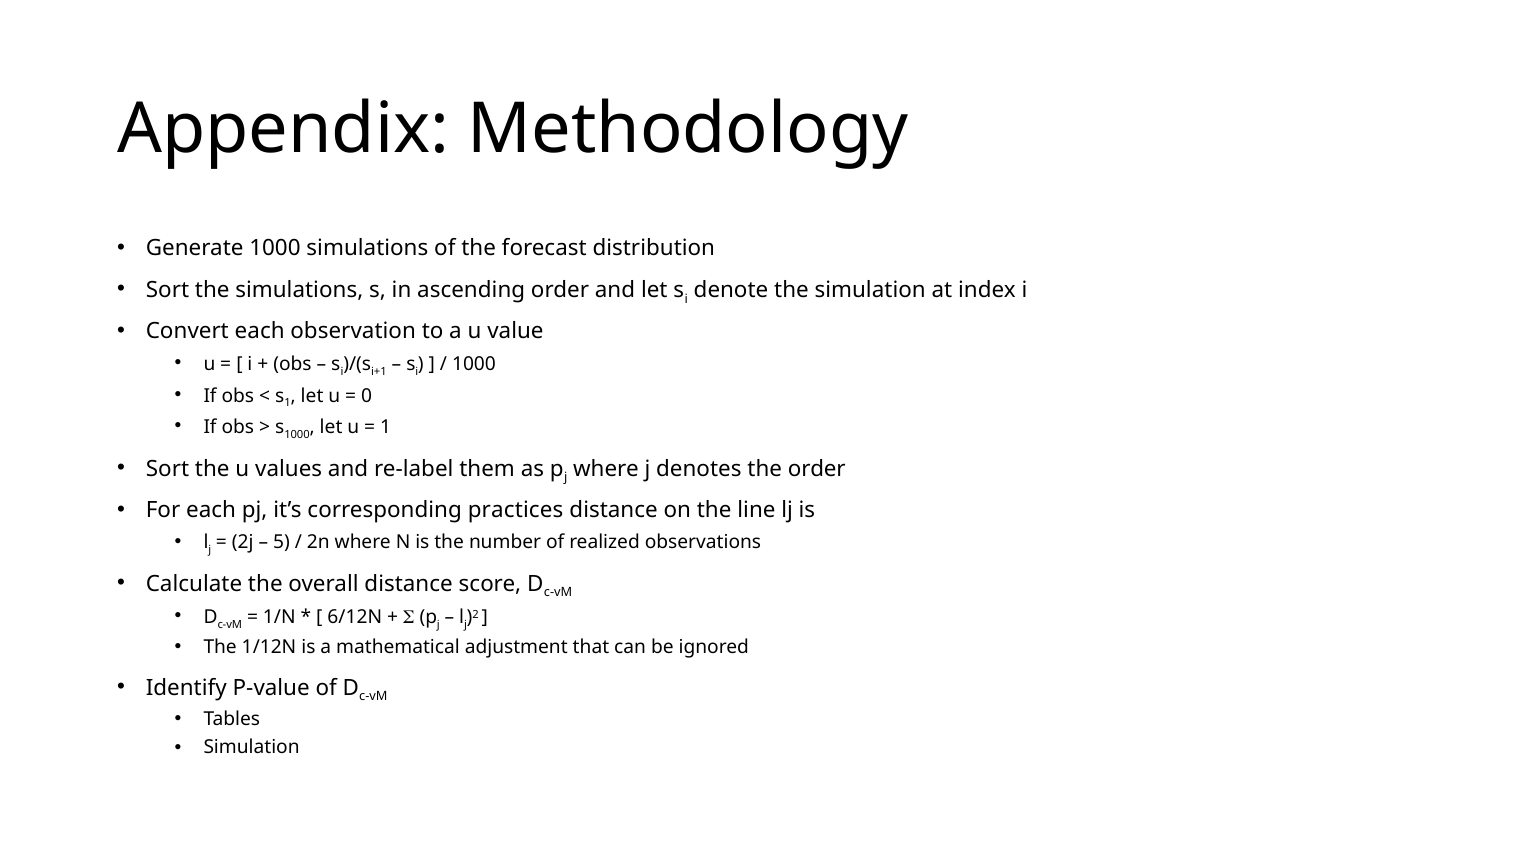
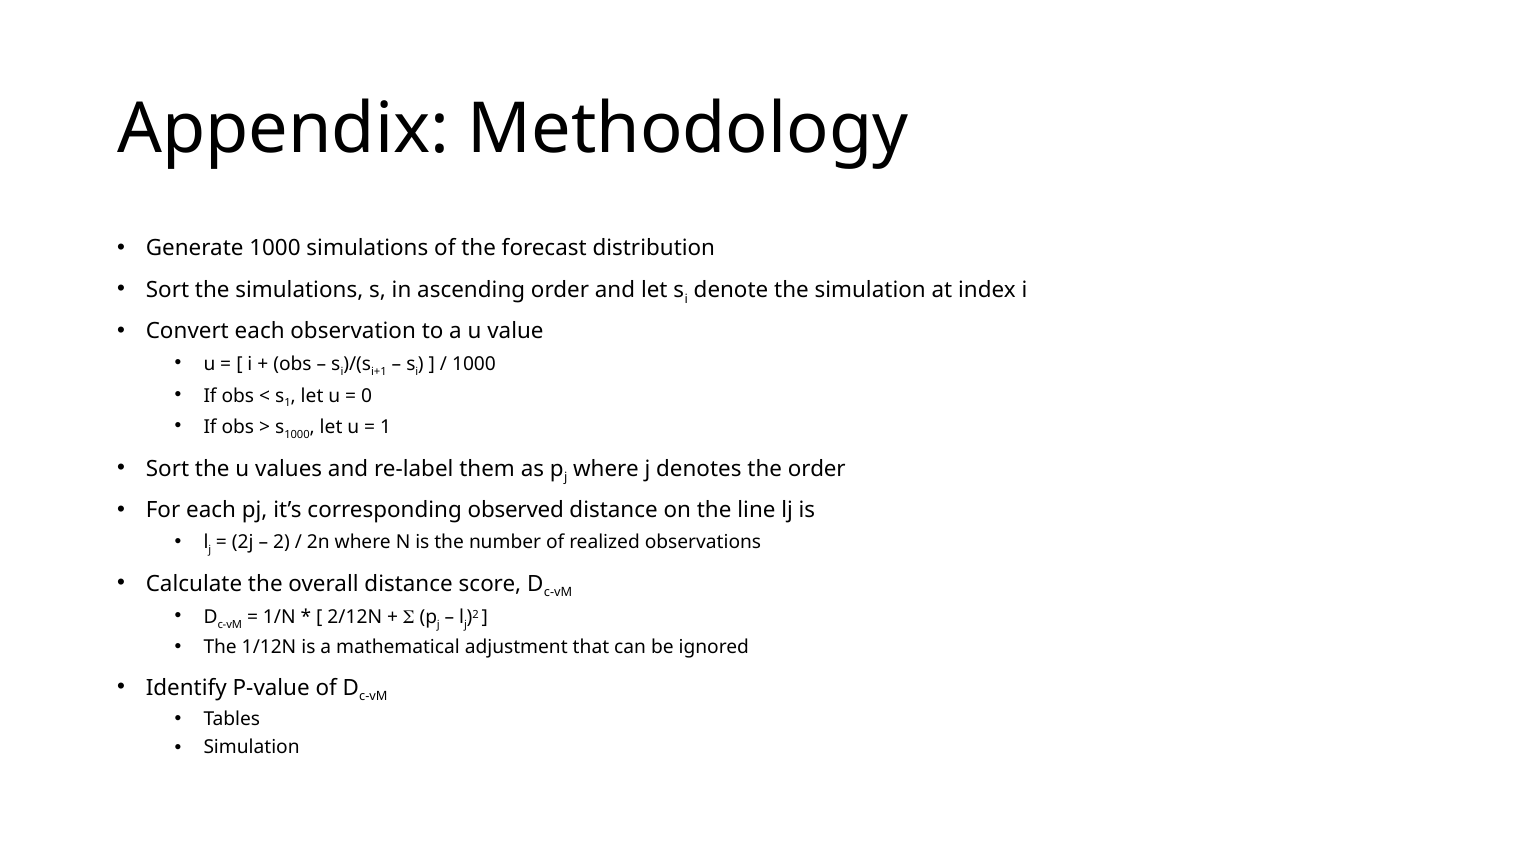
practices: practices -> observed
5: 5 -> 2
6/12N: 6/12N -> 2/12N
